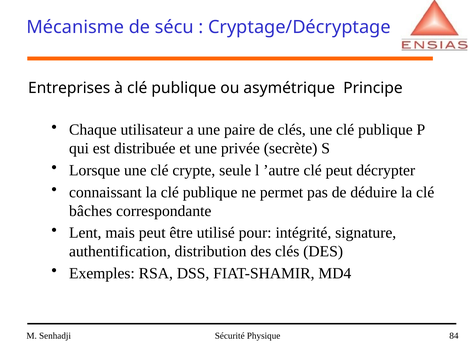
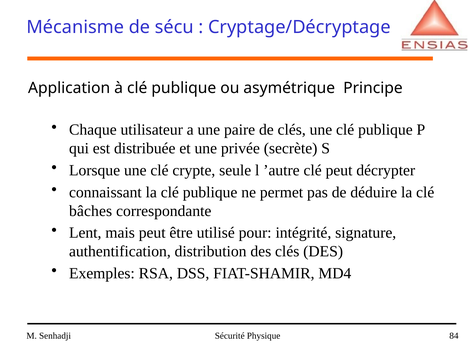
Entreprises: Entreprises -> Application
